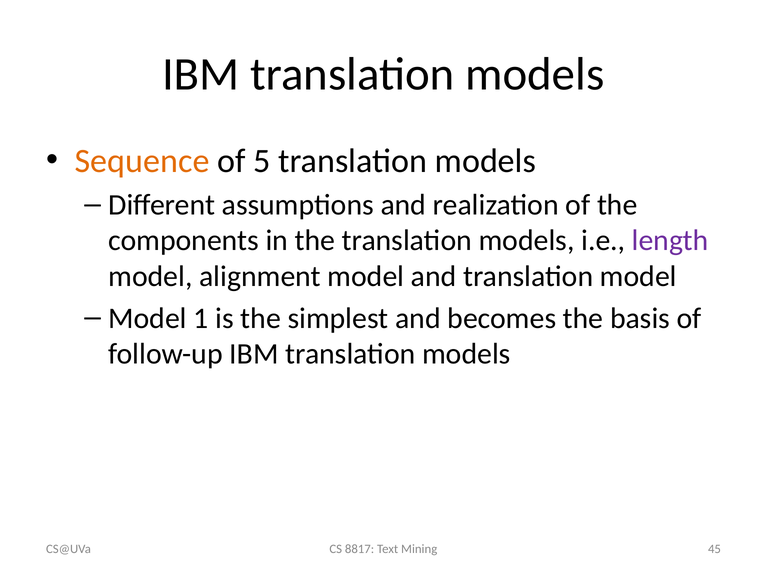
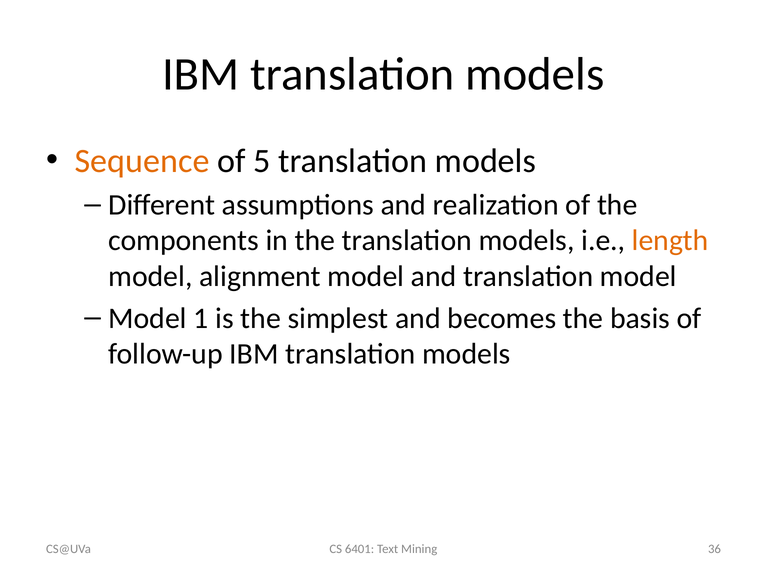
length colour: purple -> orange
8817: 8817 -> 6401
45: 45 -> 36
